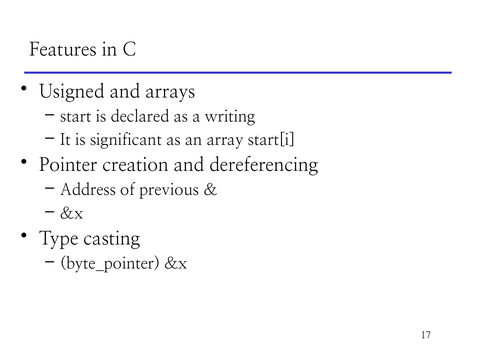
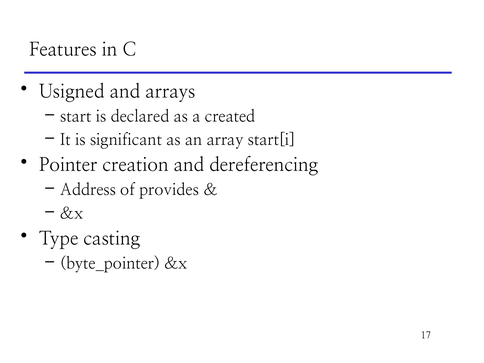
writing: writing -> created
previous: previous -> provides
